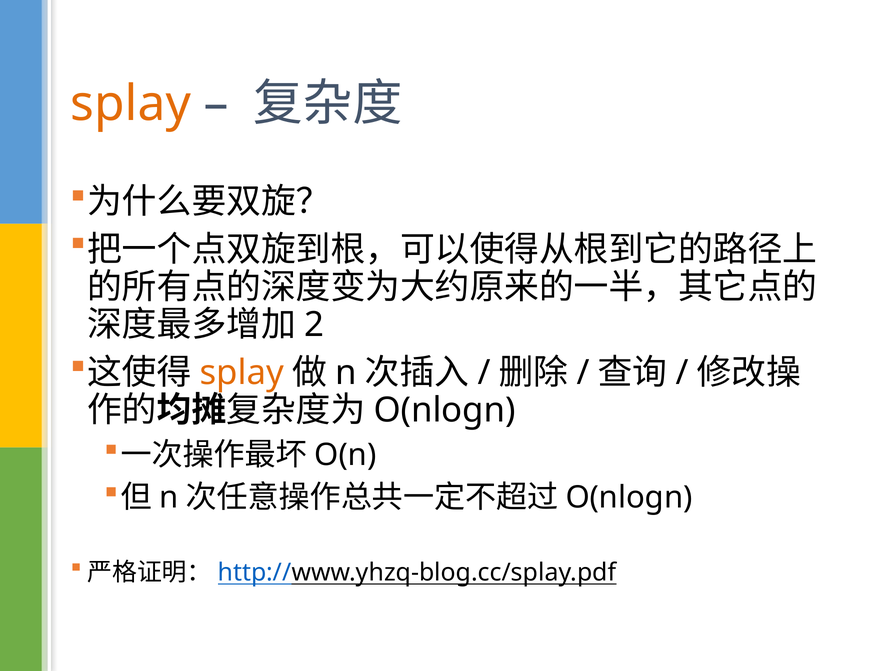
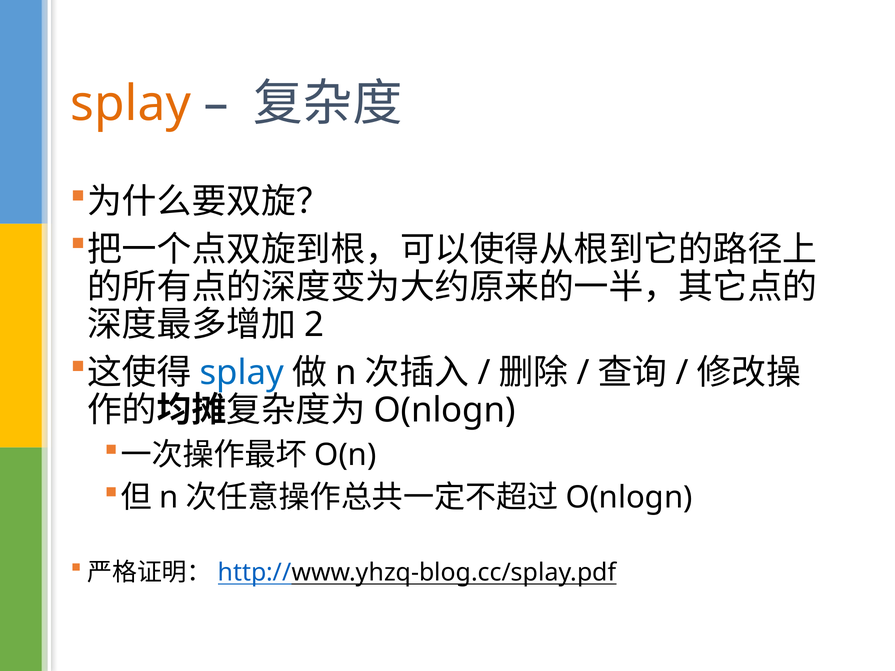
splay at (242, 373) colour: orange -> blue
